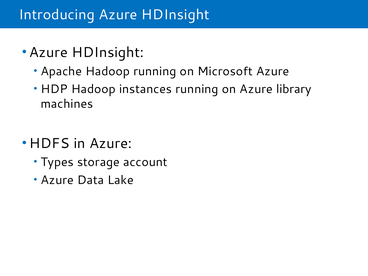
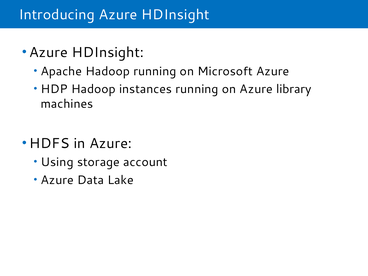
Types: Types -> Using
